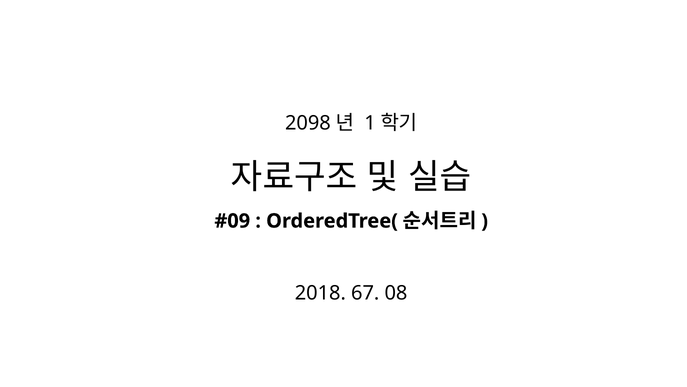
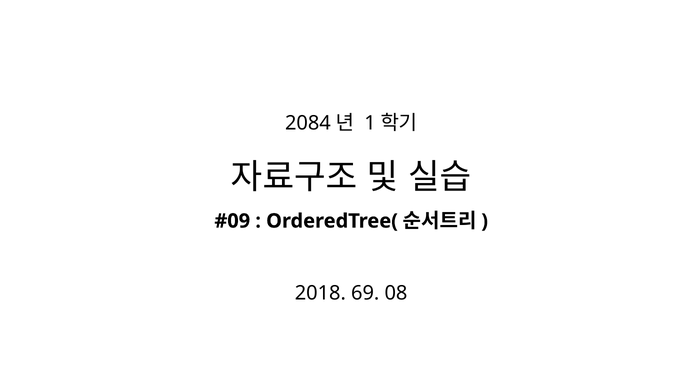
2098: 2098 -> 2084
67: 67 -> 69
